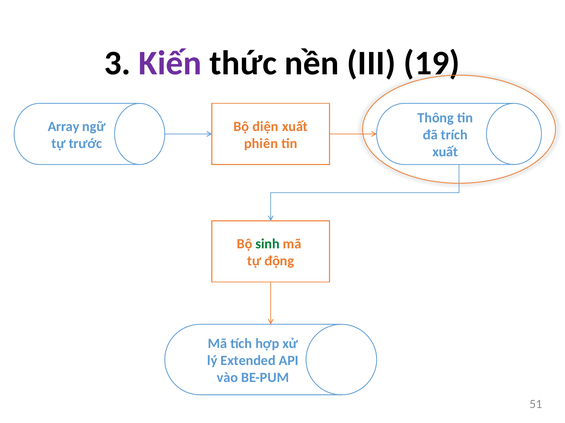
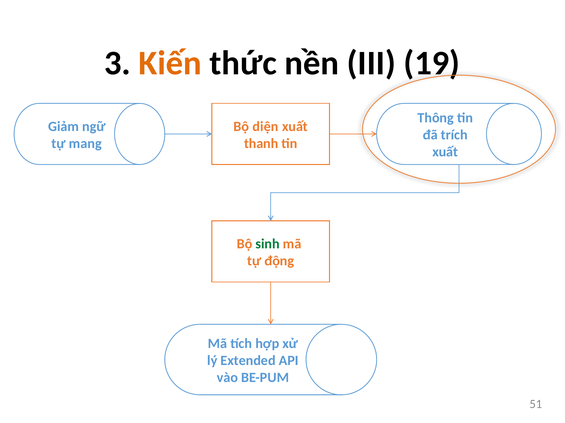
Kiến colour: purple -> orange
Array: Array -> Giảm
trước: trước -> mang
phiên: phiên -> thanh
